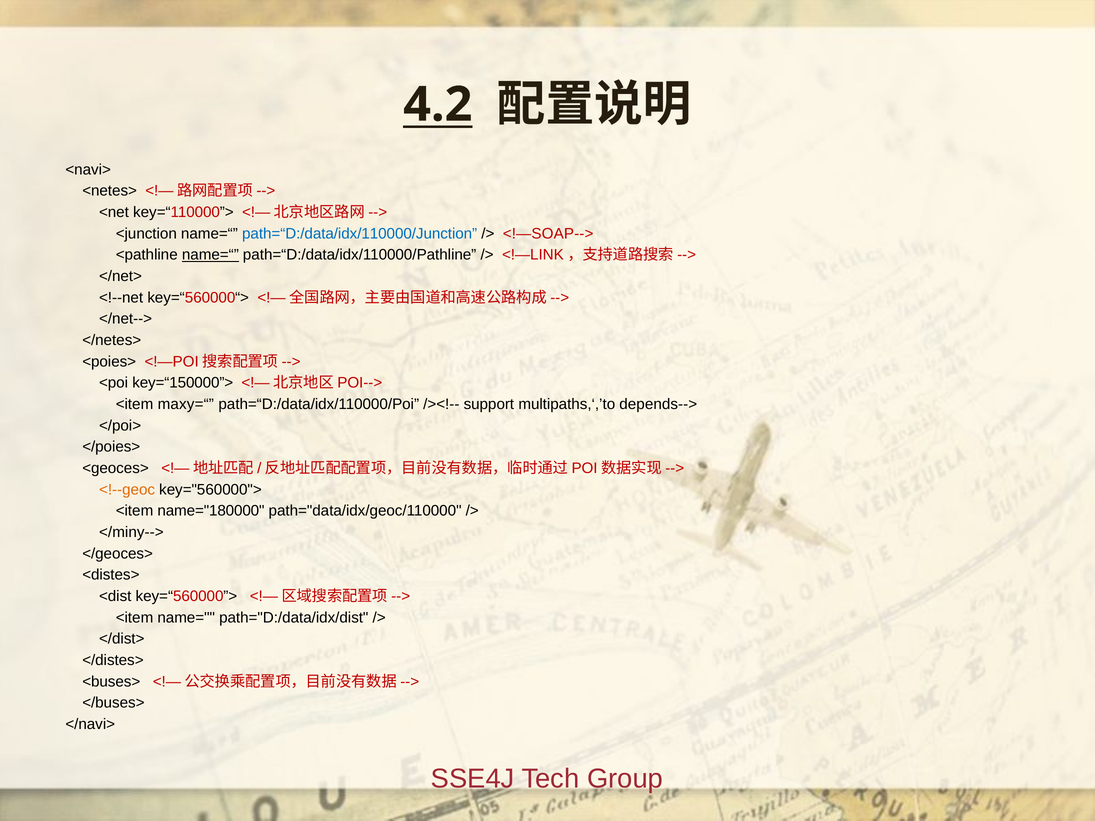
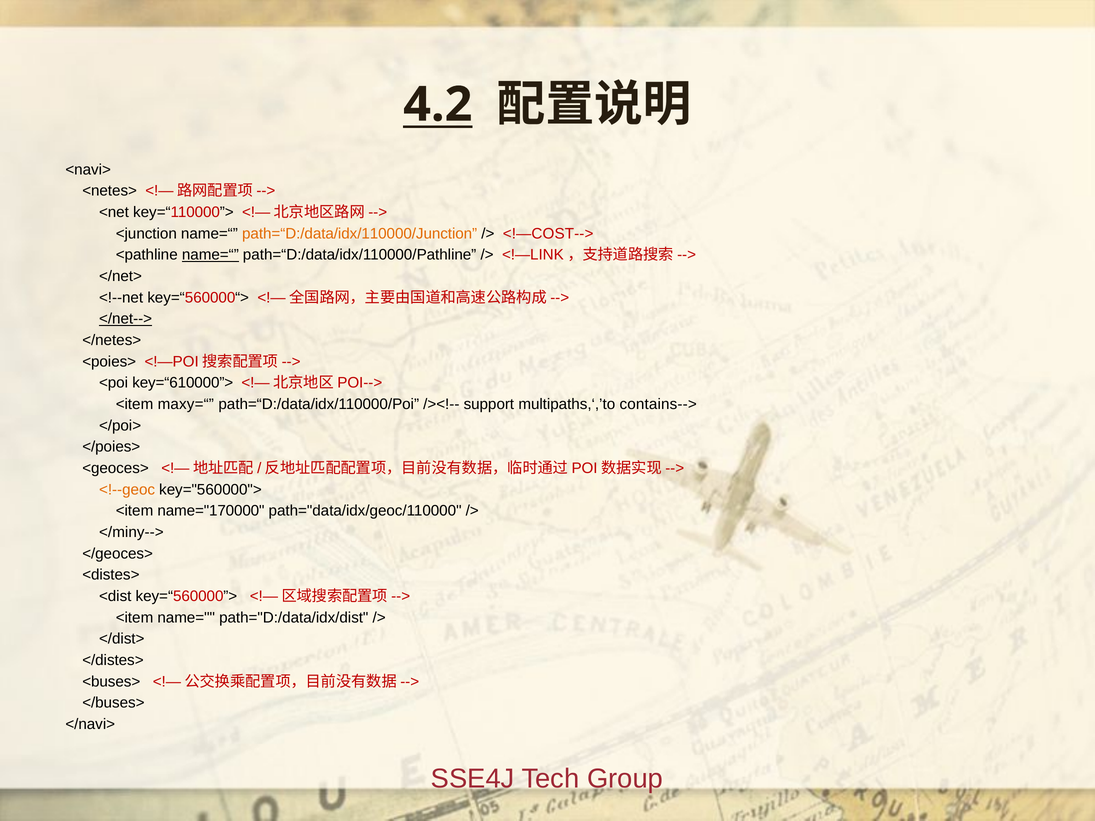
path=“D:/data/idx/110000/Junction colour: blue -> orange
<!—SOAP-->: <!—SOAP--> -> <!—COST-->
</net--> underline: none -> present
key=“150000”>: key=“150000”> -> key=“610000”>
depends-->: depends--> -> contains-->
name="180000: name="180000 -> name="170000
